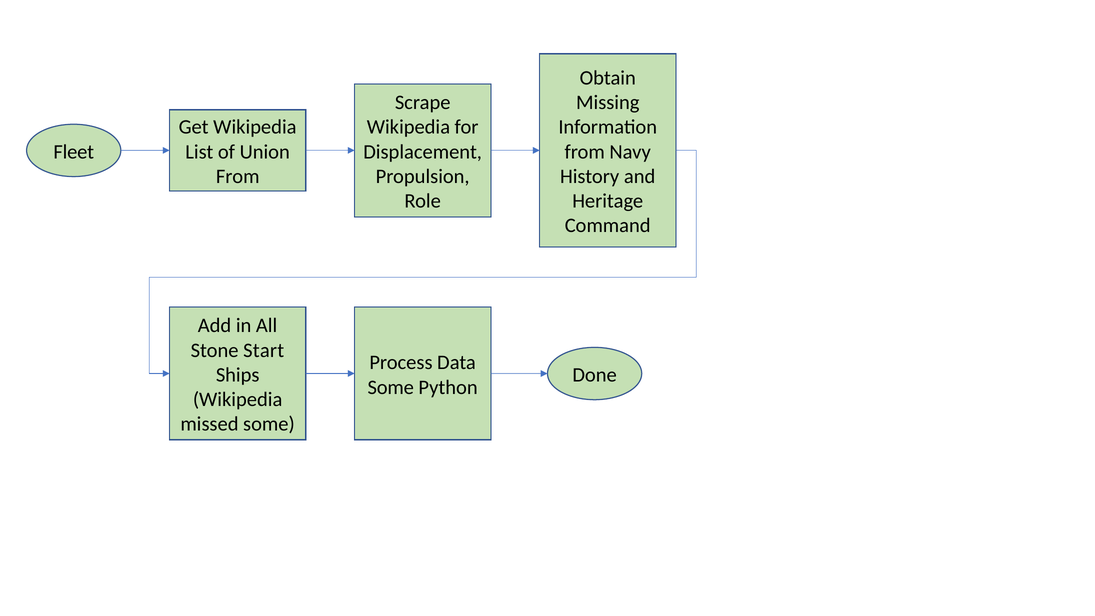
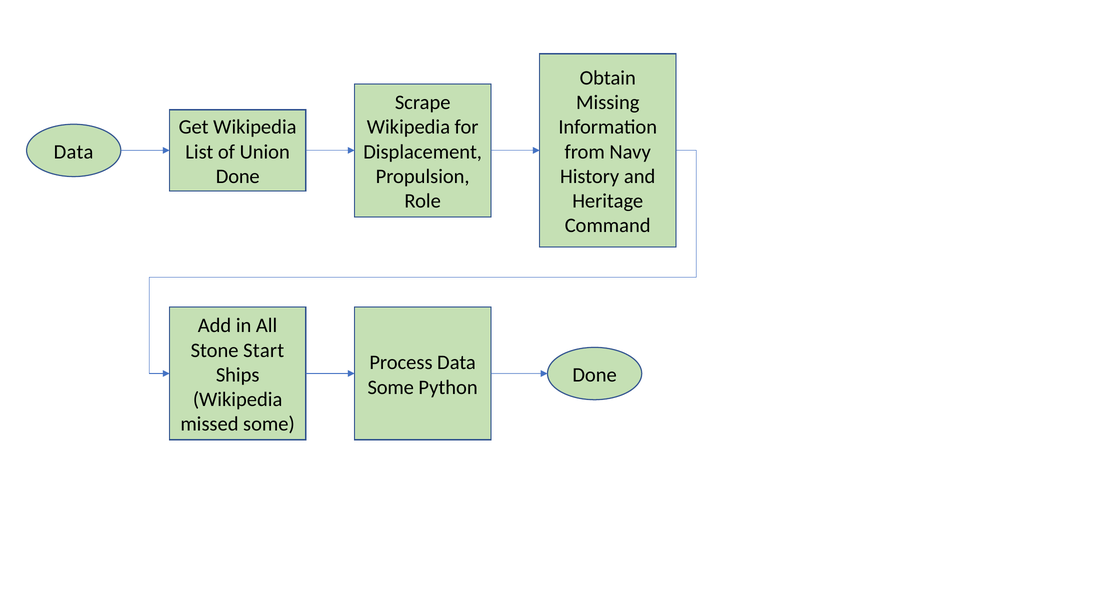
Fleet at (74, 152): Fleet -> Data
From at (238, 176): From -> Done
